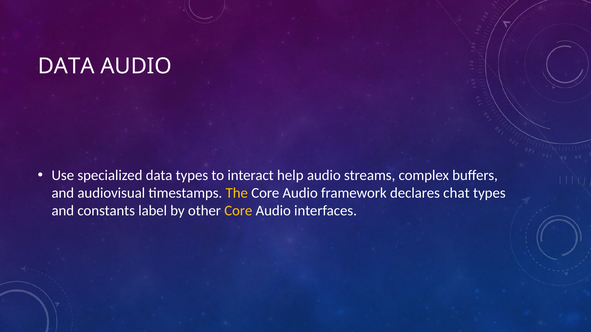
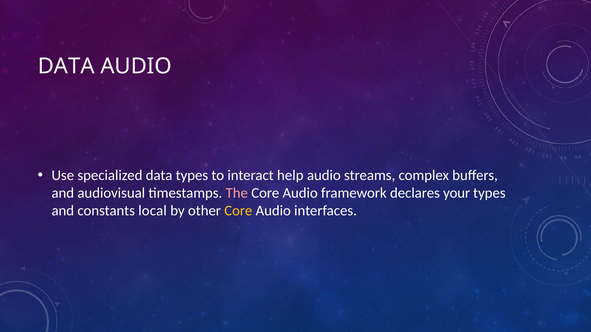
The colour: yellow -> pink
chat: chat -> your
label: label -> local
